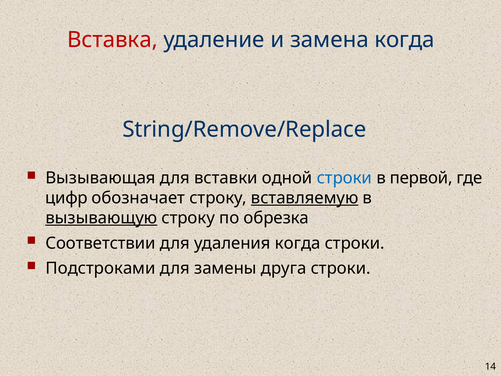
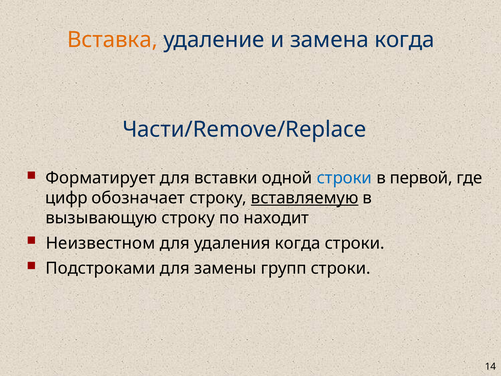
Вставка colour: red -> orange
String/Remove/Replace: String/Remove/Replace -> Части/Remove/Replace
Вызывающая: Вызывающая -> Форматирует
вызывающую underline: present -> none
обрезка: обрезка -> находит
Соответствии: Соответствии -> Неизвестном
друга: друга -> групп
